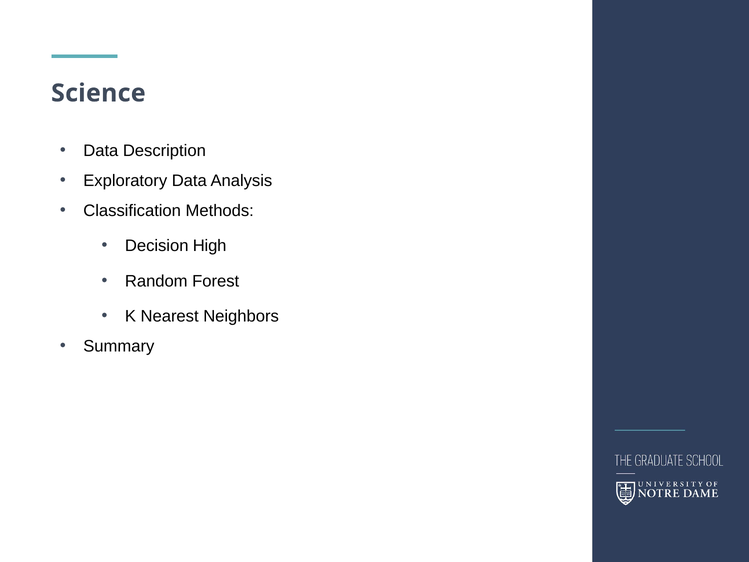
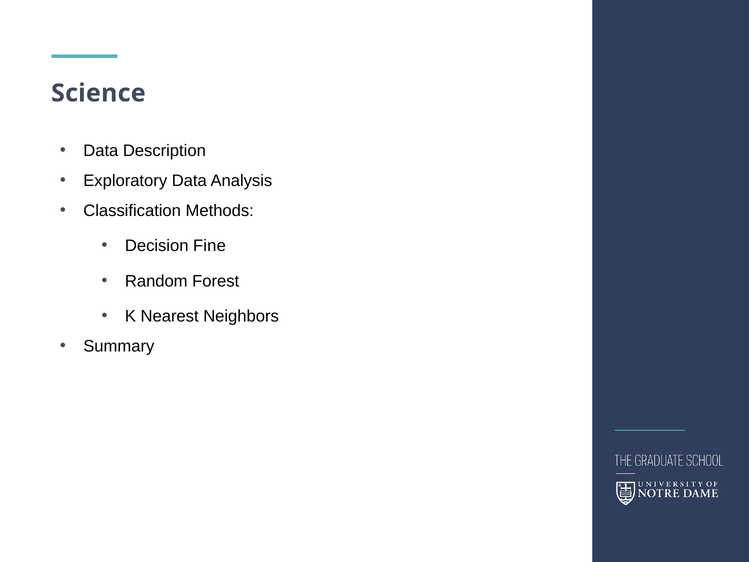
High: High -> Fine
